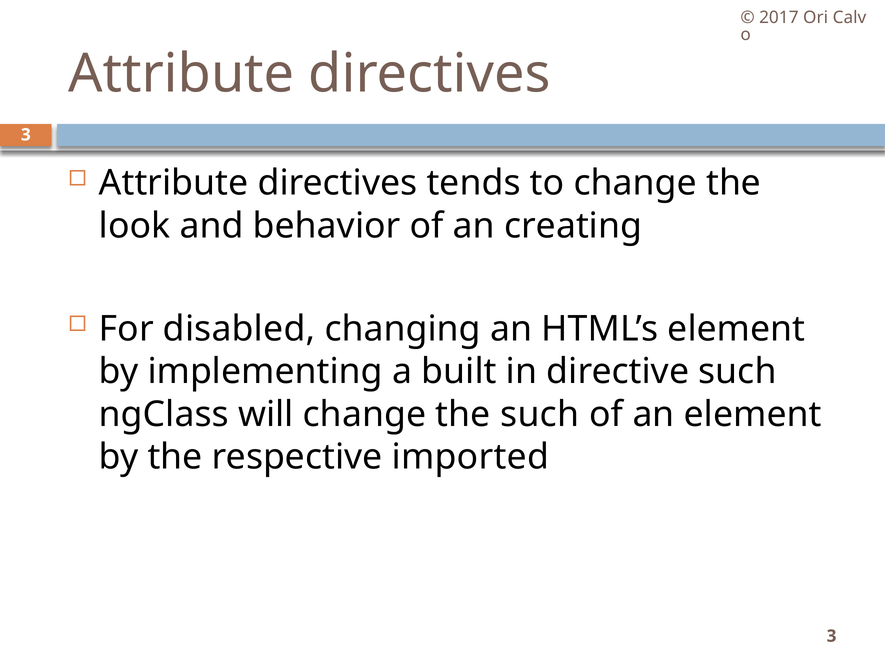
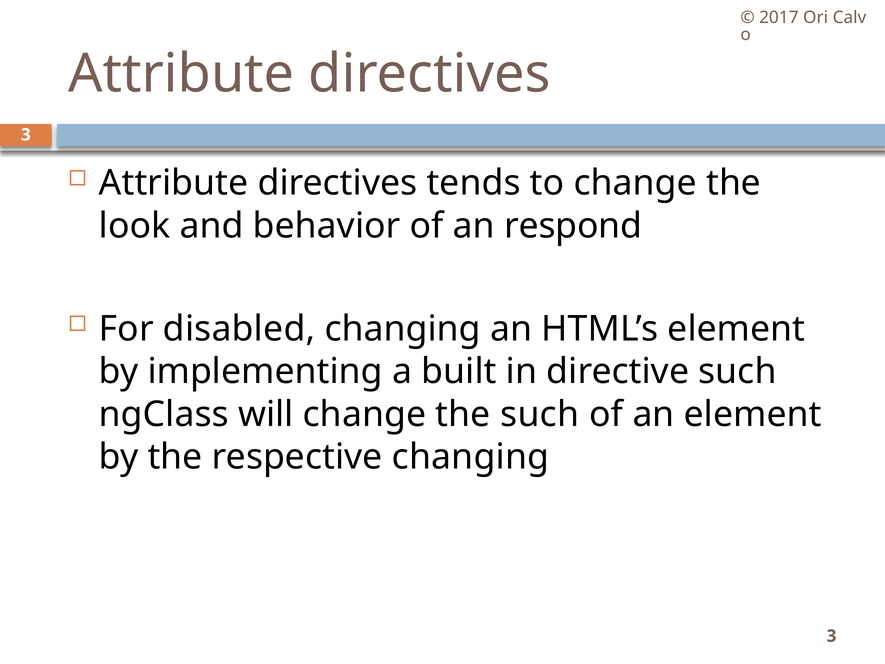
creating: creating -> respond
respective imported: imported -> changing
